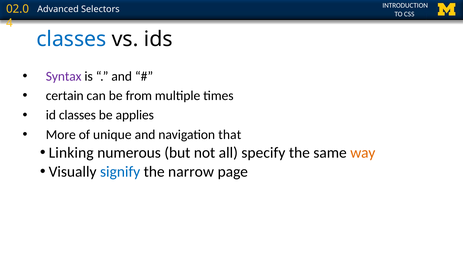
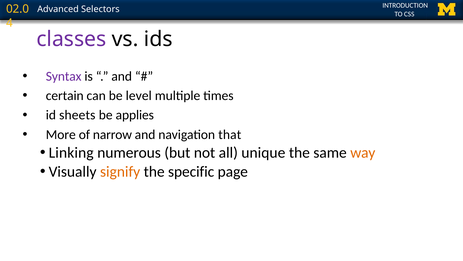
classes at (71, 39) colour: blue -> purple
from: from -> level
id classes: classes -> sheets
unique: unique -> narrow
specify: specify -> unique
signify colour: blue -> orange
narrow: narrow -> specific
